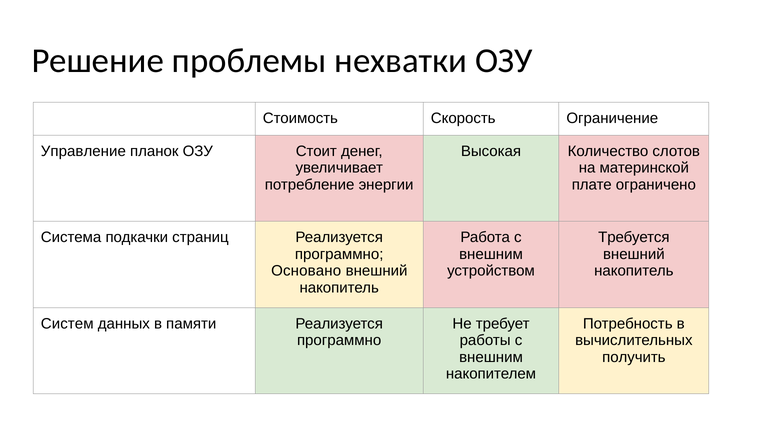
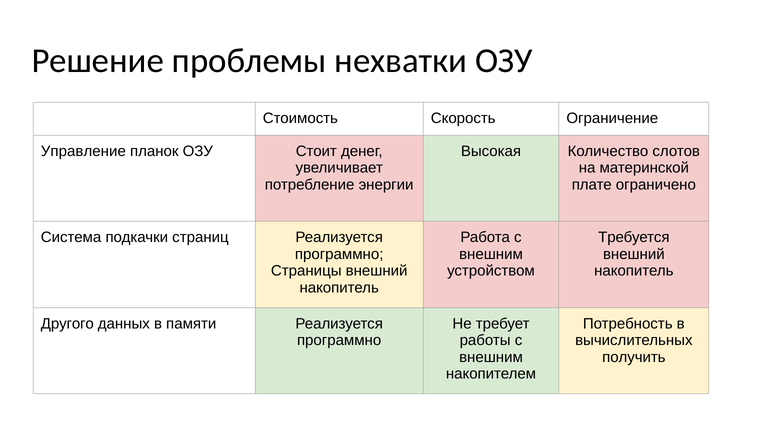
Основано: Основано -> Страницы
Систем: Систем -> Другого
